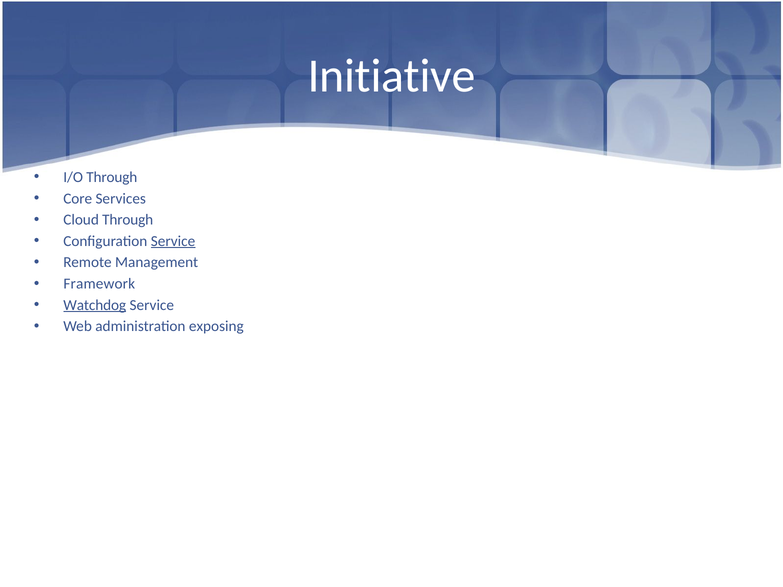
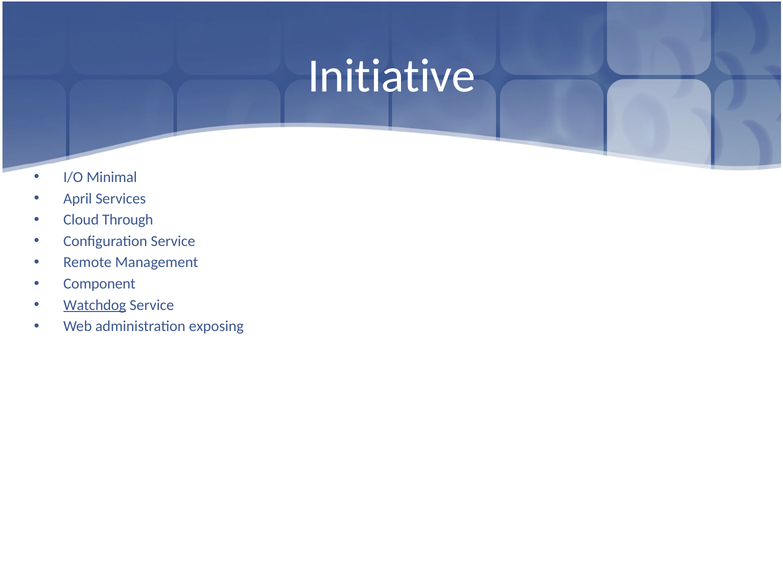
I/O Through: Through -> Minimal
Core: Core -> April
Service at (173, 241) underline: present -> none
Framework: Framework -> Component
